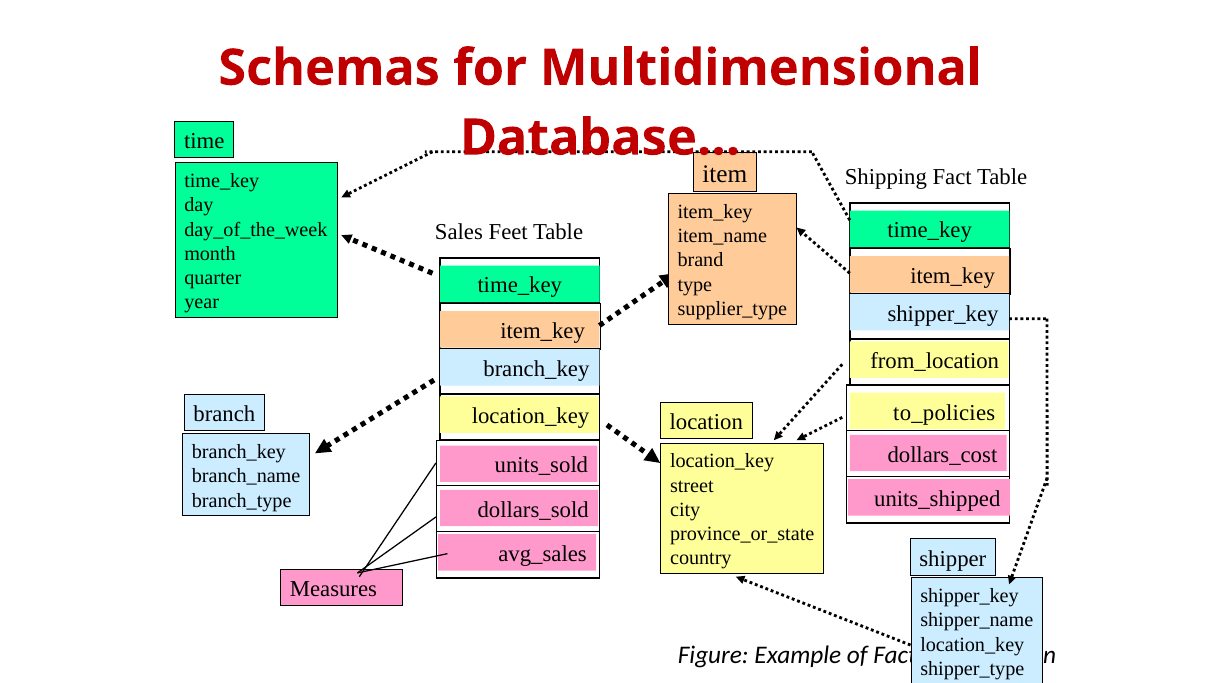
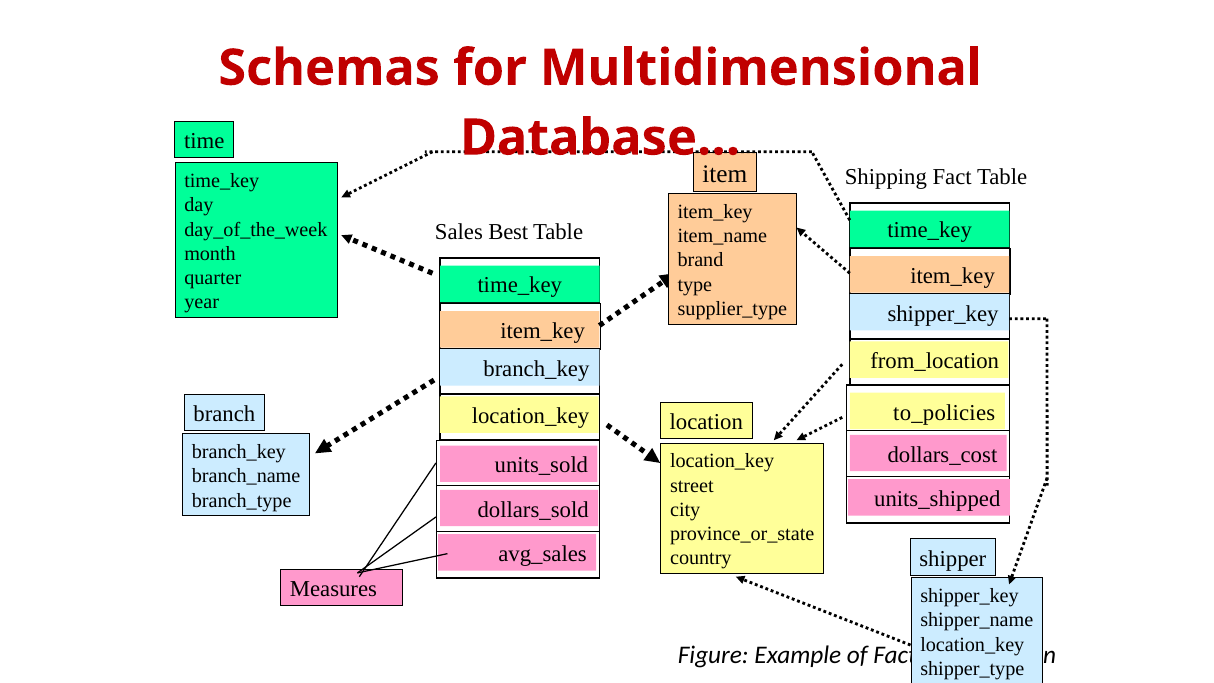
Feet: Feet -> Best
